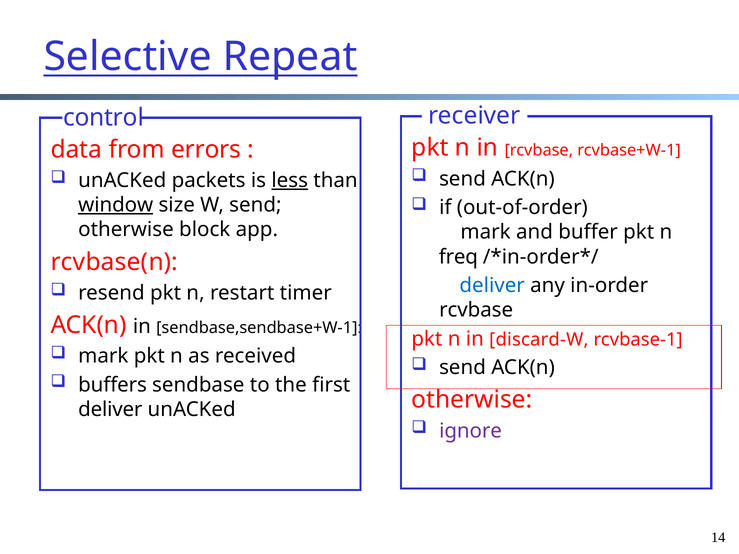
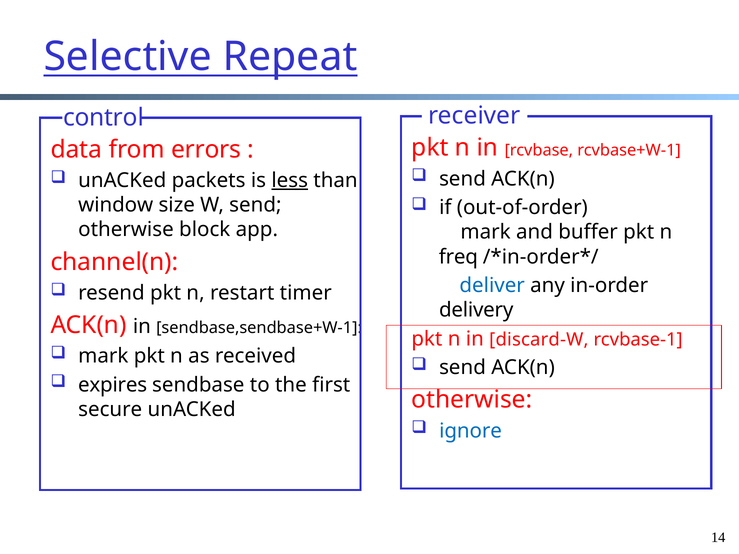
window underline: present -> none
rcvbase(n: rcvbase(n -> channel(n
rcvbase at (476, 310): rcvbase -> delivery
buffers: buffers -> expires
deliver at (110, 410): deliver -> secure
ignore colour: purple -> blue
